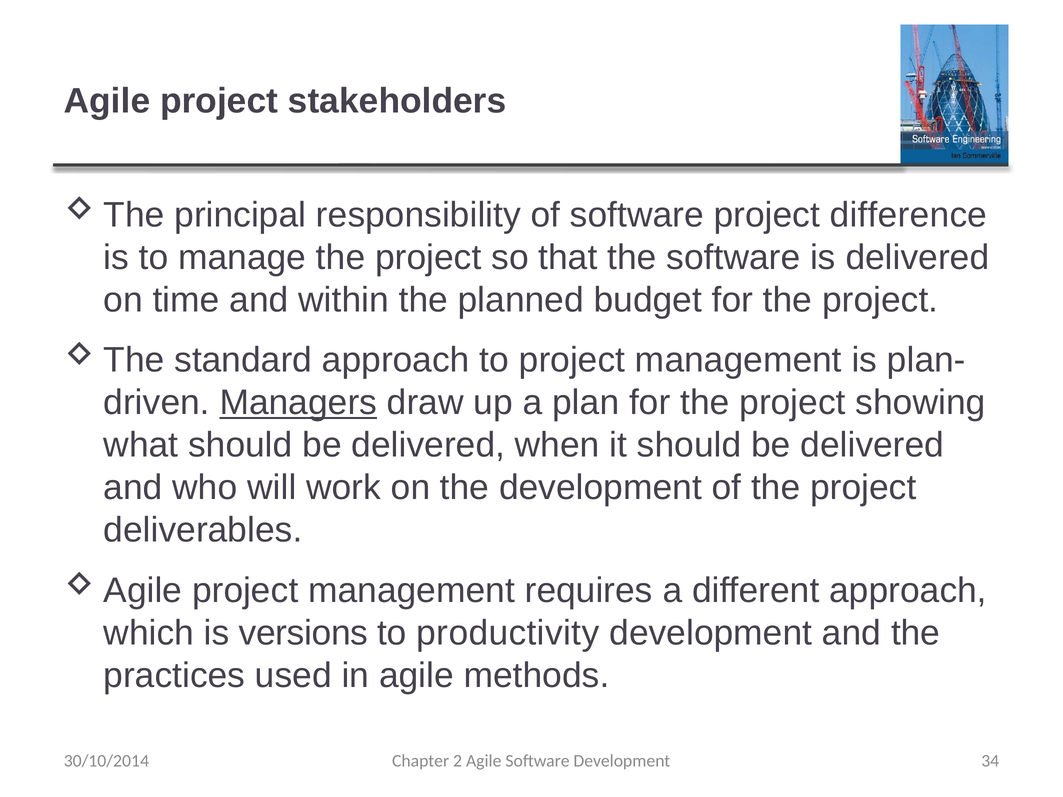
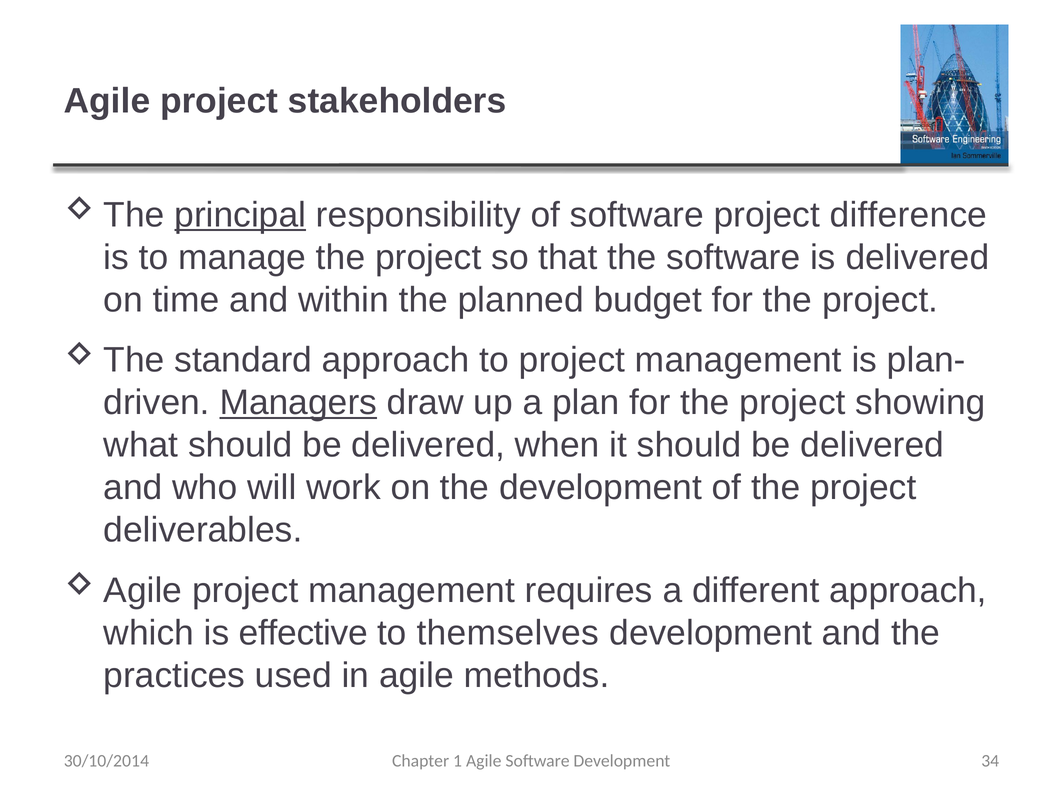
principal underline: none -> present
versions: versions -> effective
productivity: productivity -> themselves
2: 2 -> 1
